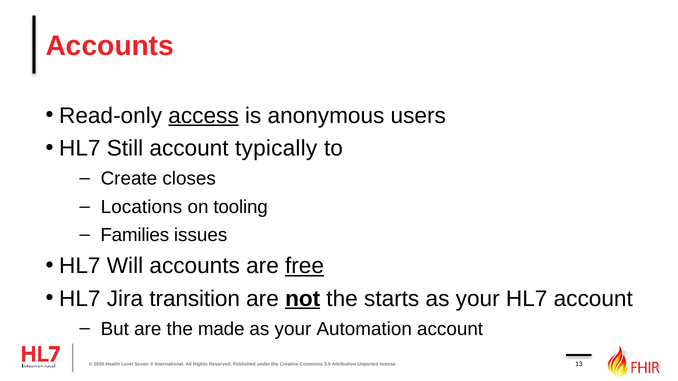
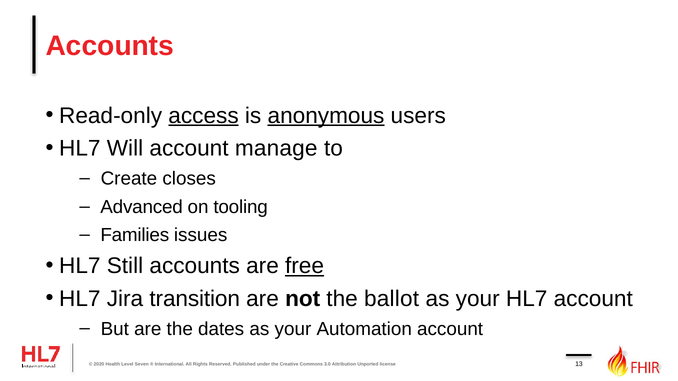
anonymous underline: none -> present
Still: Still -> Will
typically: typically -> manage
Locations: Locations -> Advanced
Will: Will -> Still
not underline: present -> none
starts: starts -> ballot
made: made -> dates
